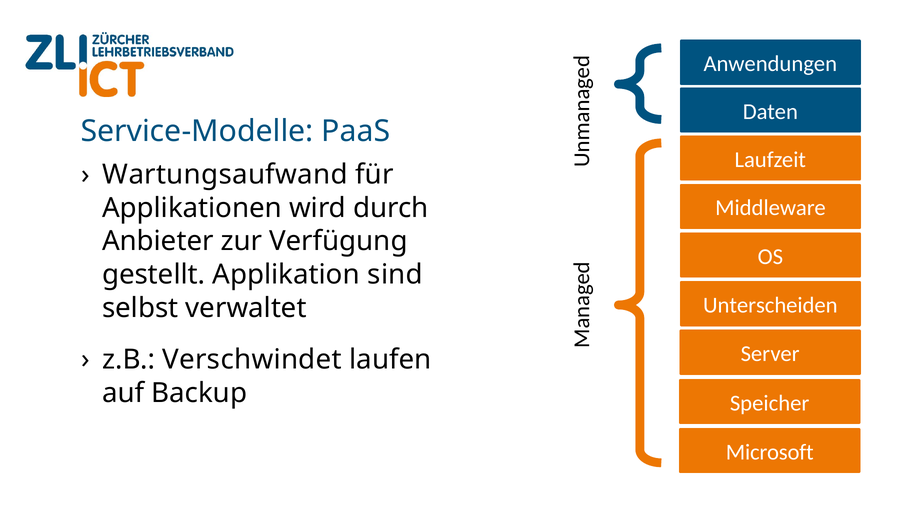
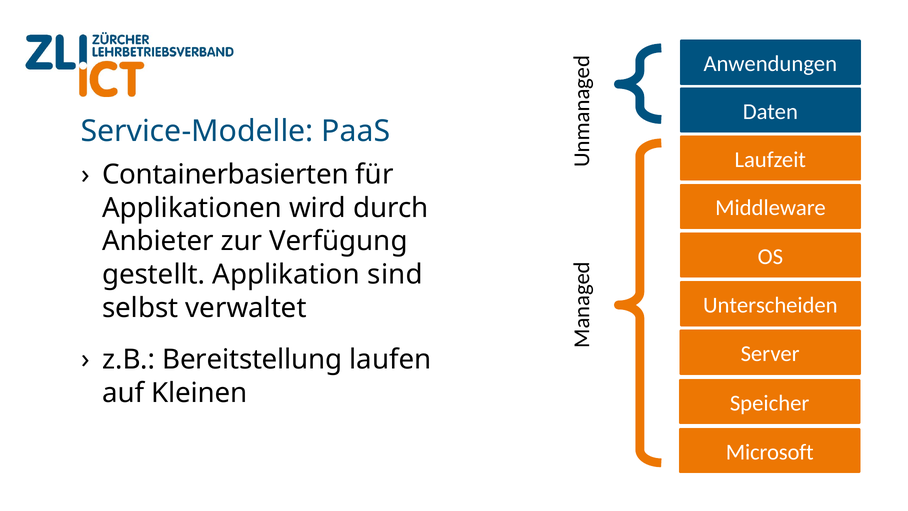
Wartungsaufwand: Wartungsaufwand -> Containerbasierten
Verschwindet: Verschwindet -> Bereitstellung
Backup: Backup -> Kleinen
